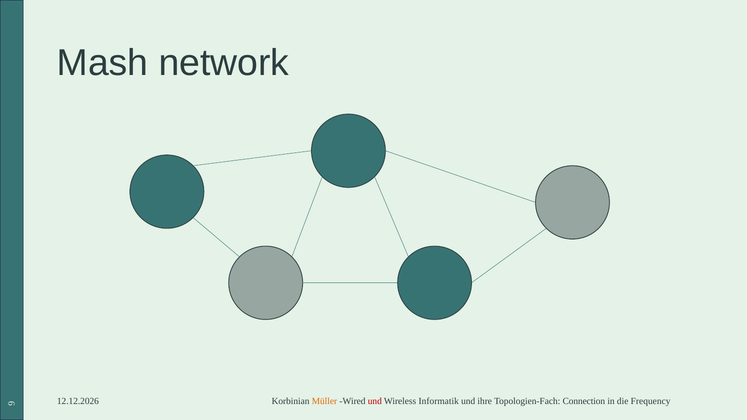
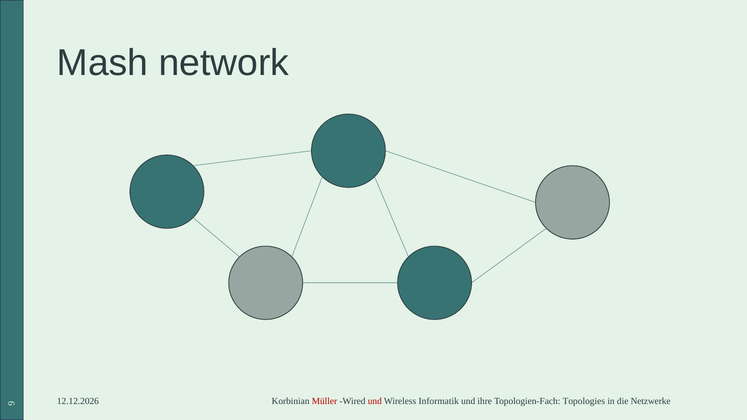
Müller colour: orange -> red
Connection: Connection -> Topologies
Frequency: Frequency -> Netzwerke
